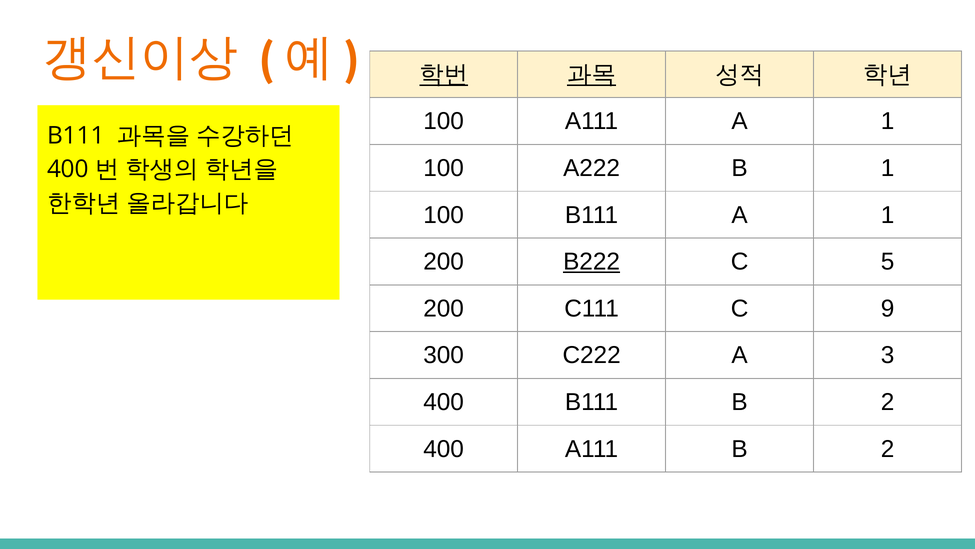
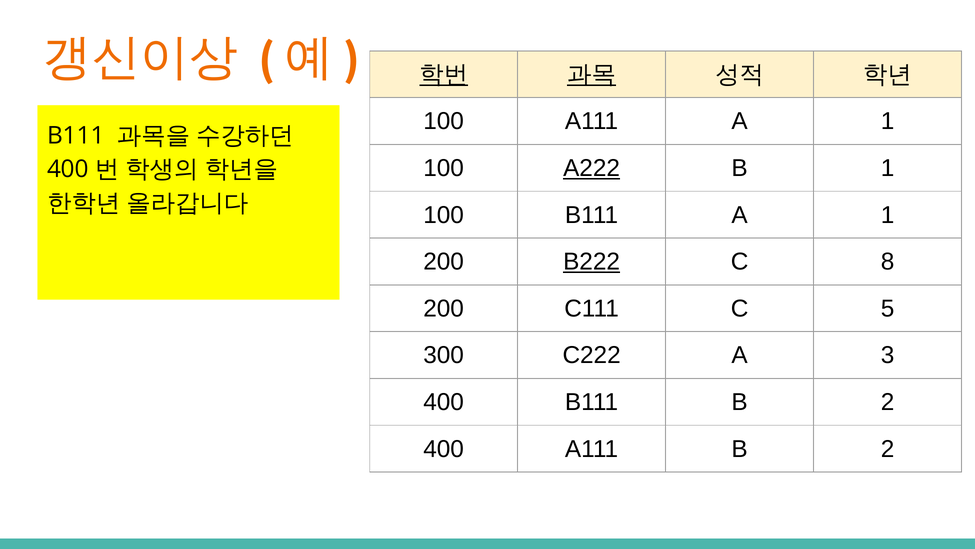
A222 underline: none -> present
5: 5 -> 8
9: 9 -> 5
